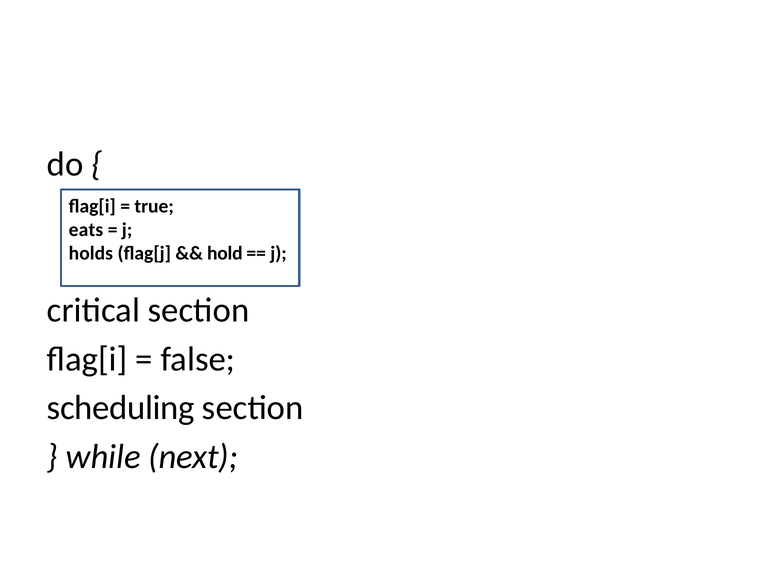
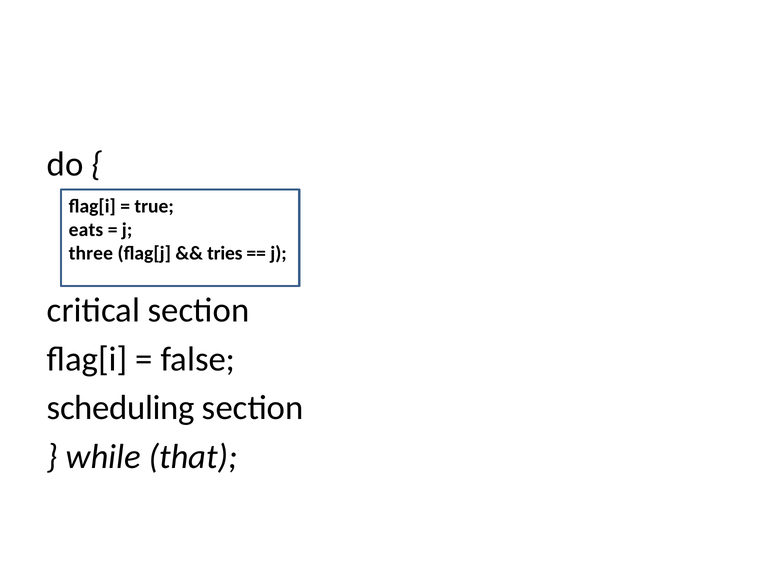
holds: holds -> three
hold: hold -> tries
next: next -> that
